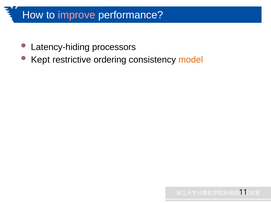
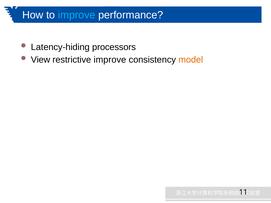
improve at (77, 15) colour: pink -> light blue
Kept: Kept -> View
restrictive ordering: ordering -> improve
